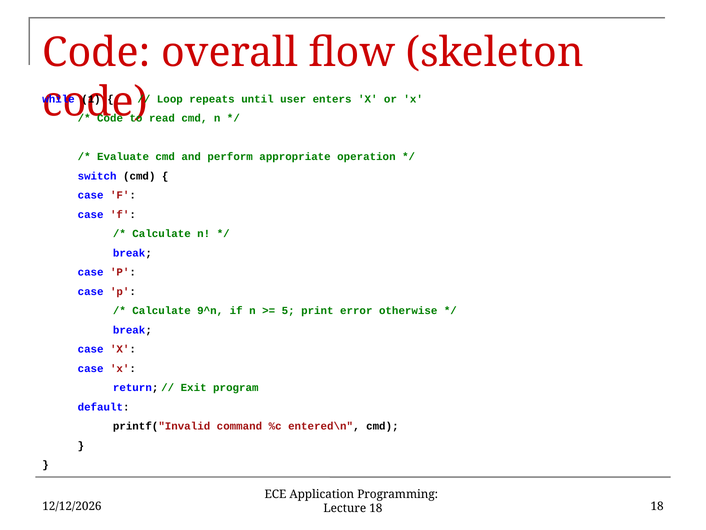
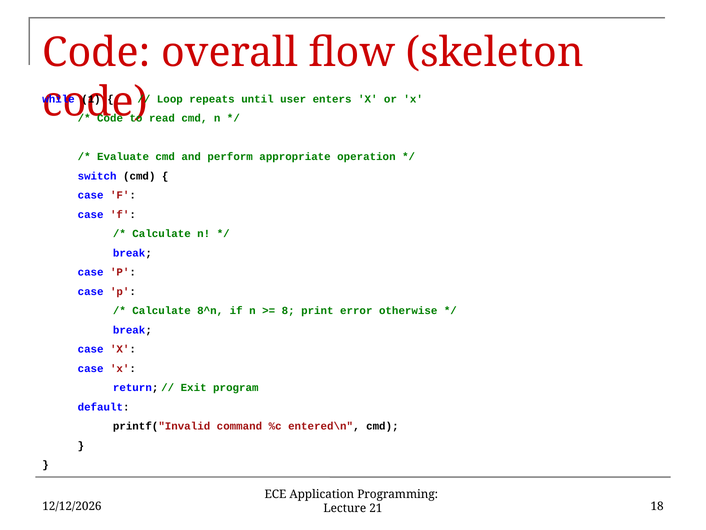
9^n: 9^n -> 8^n
5: 5 -> 8
Lecture 18: 18 -> 21
